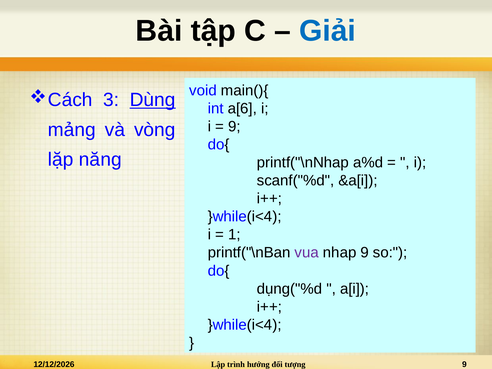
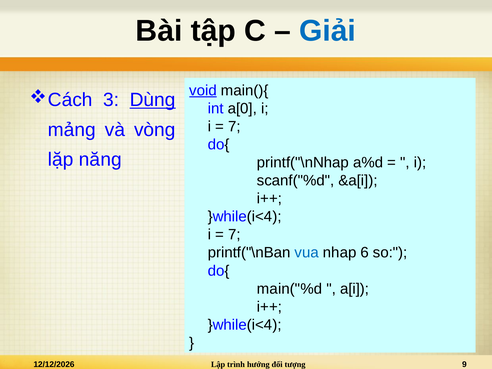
void underline: none -> present
a[6: a[6 -> a[0
9 at (234, 126): 9 -> 7
1 at (234, 235): 1 -> 7
vua colour: purple -> blue
nhap 9: 9 -> 6
dụng("%d: dụng("%d -> main("%d
